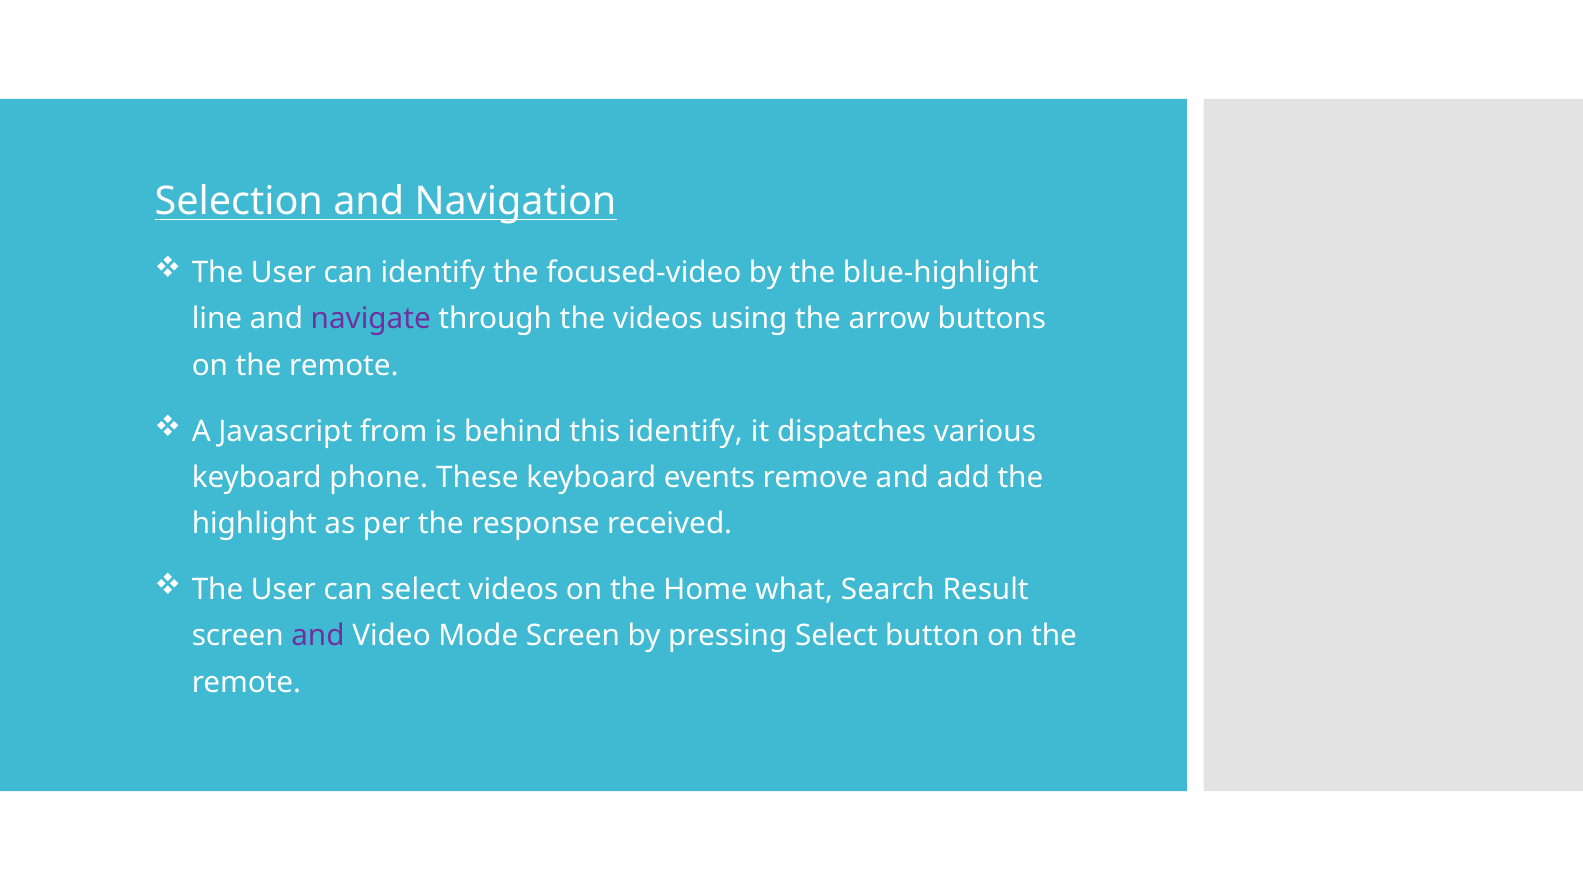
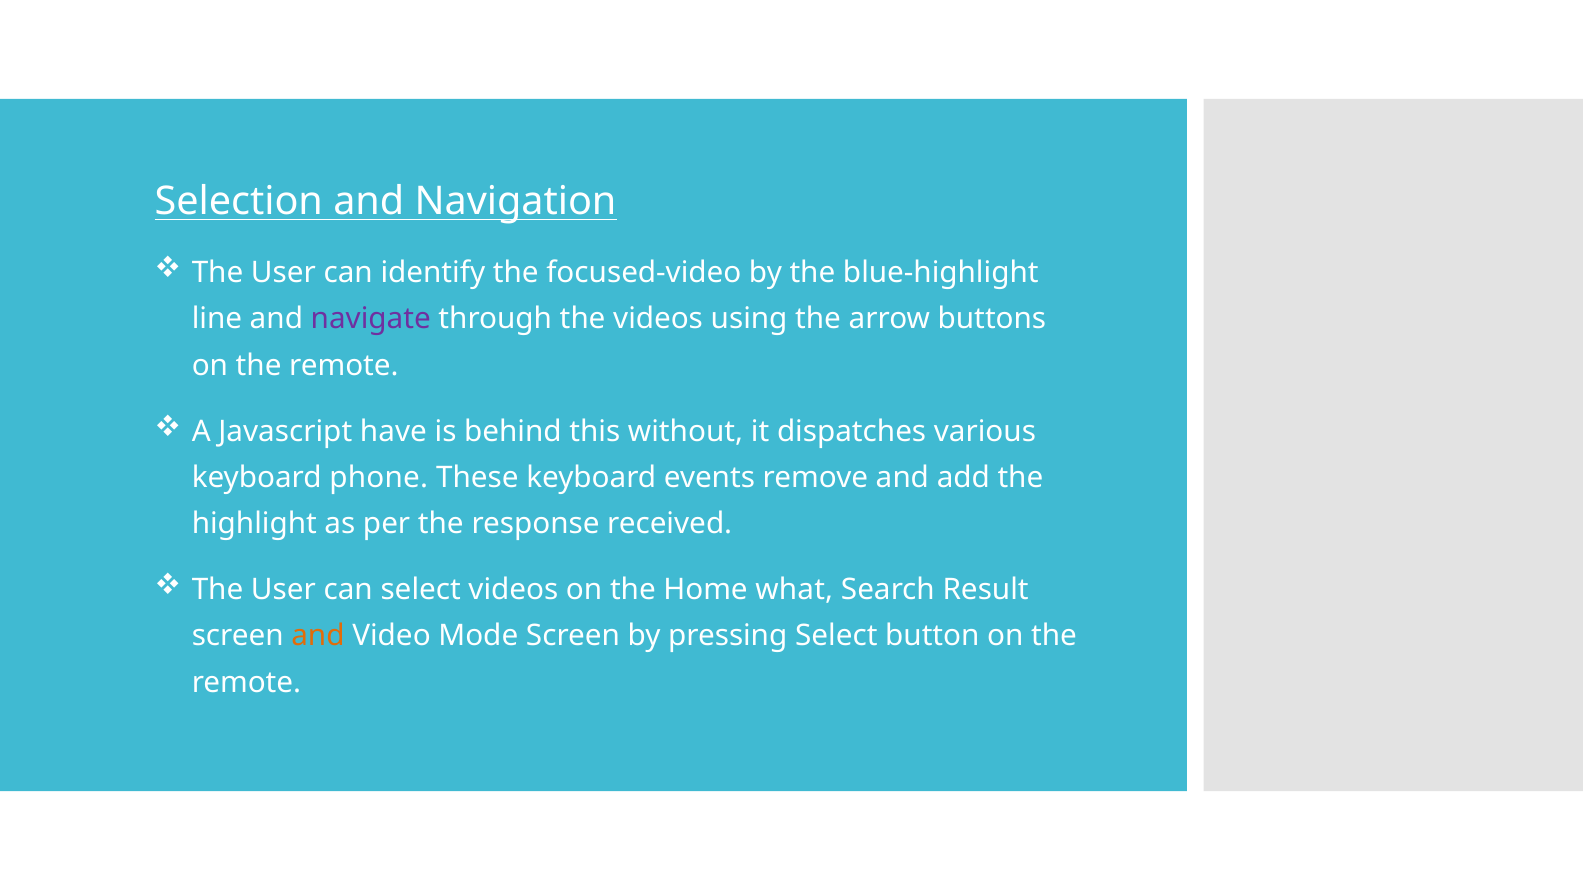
from: from -> have
this identify: identify -> without
and at (318, 636) colour: purple -> orange
